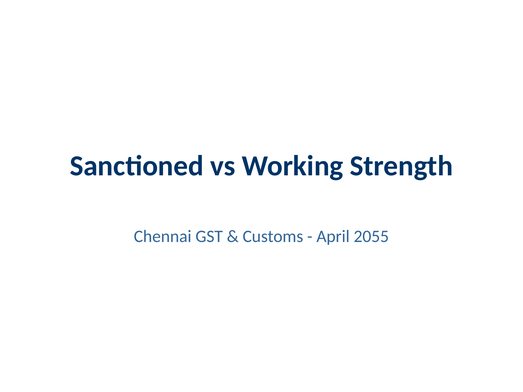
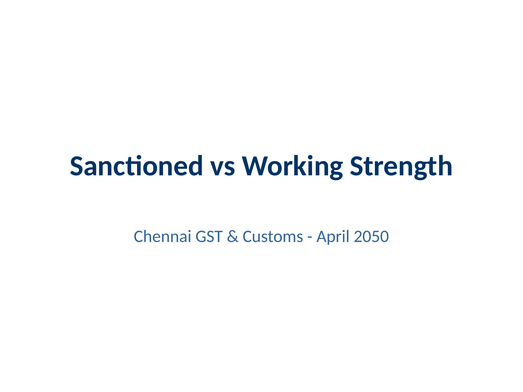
2055: 2055 -> 2050
